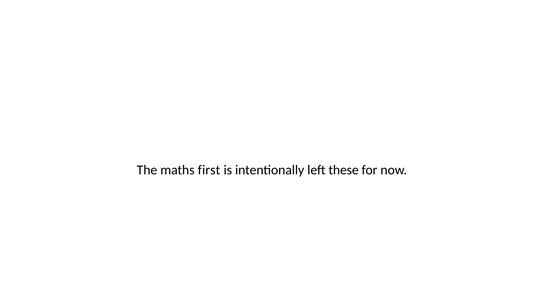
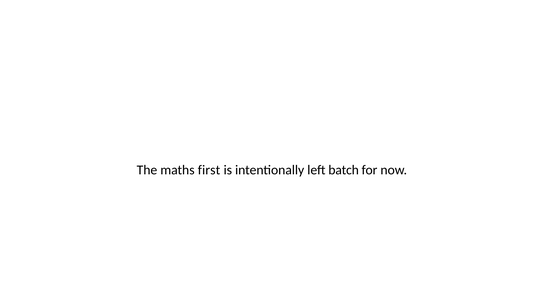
these: these -> batch
